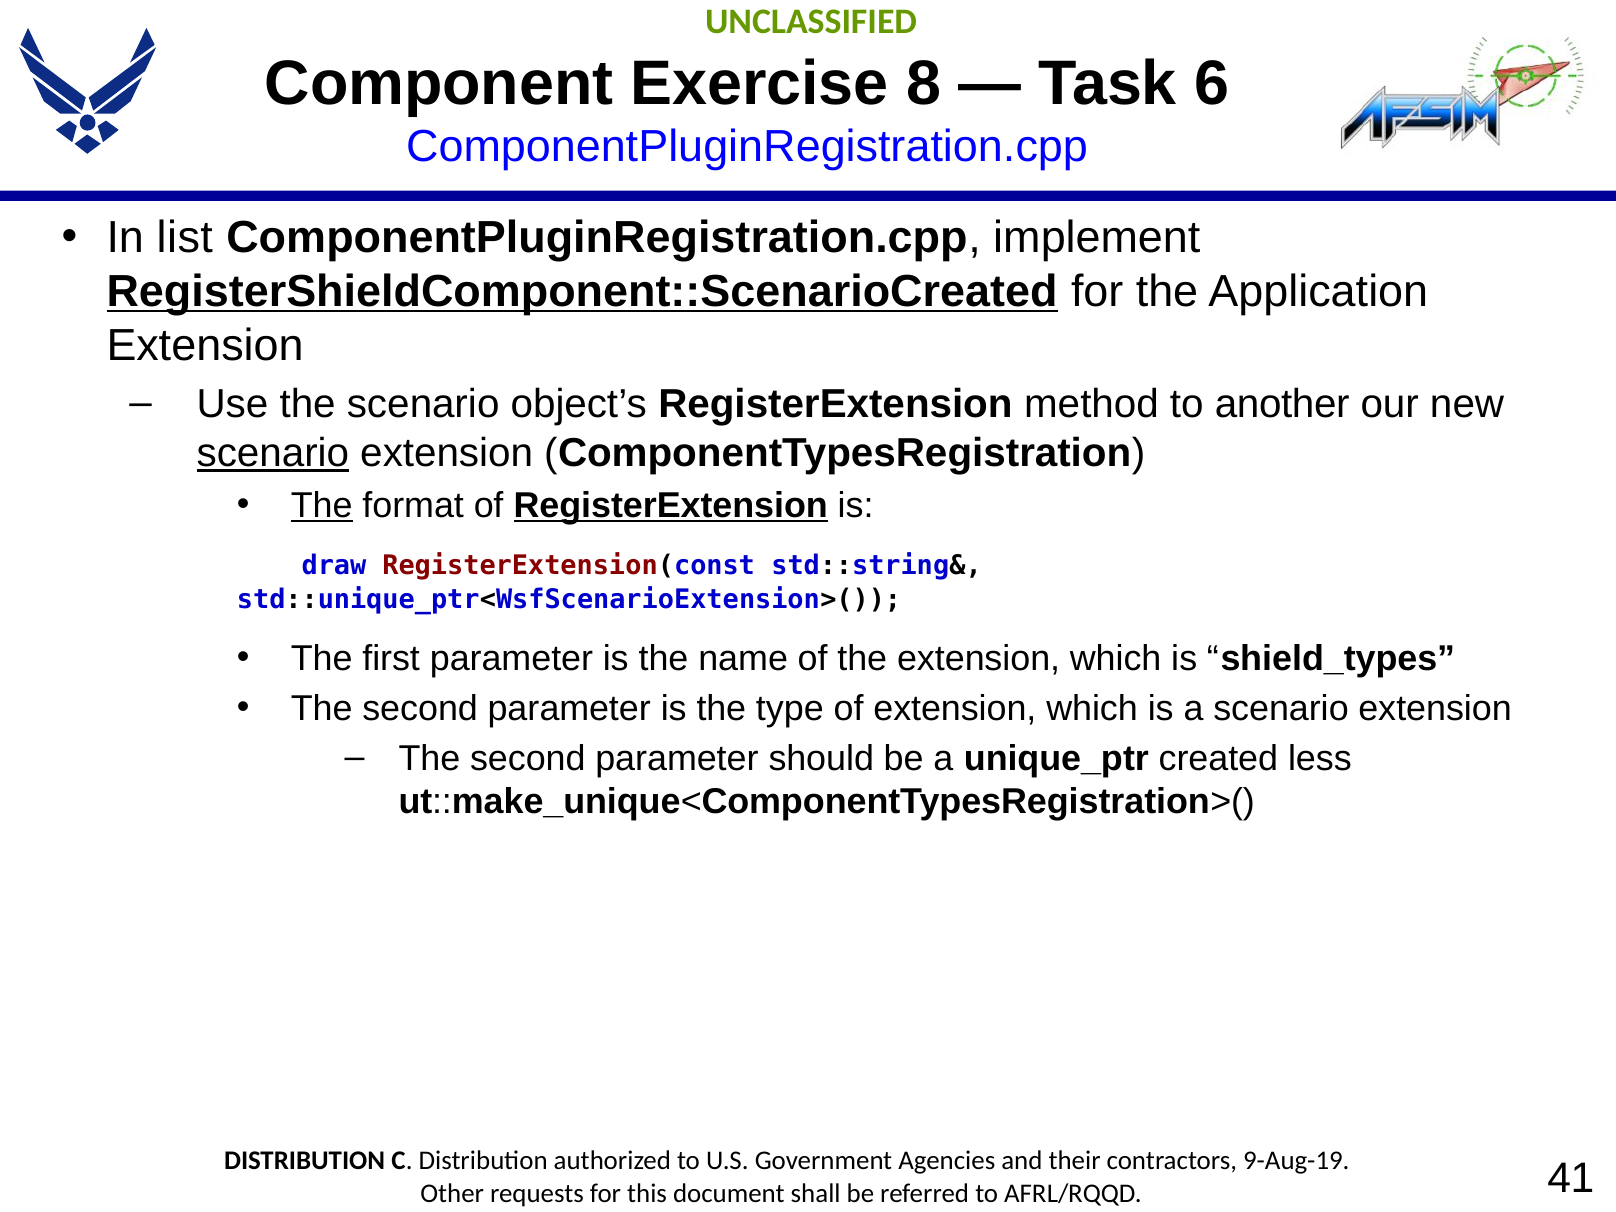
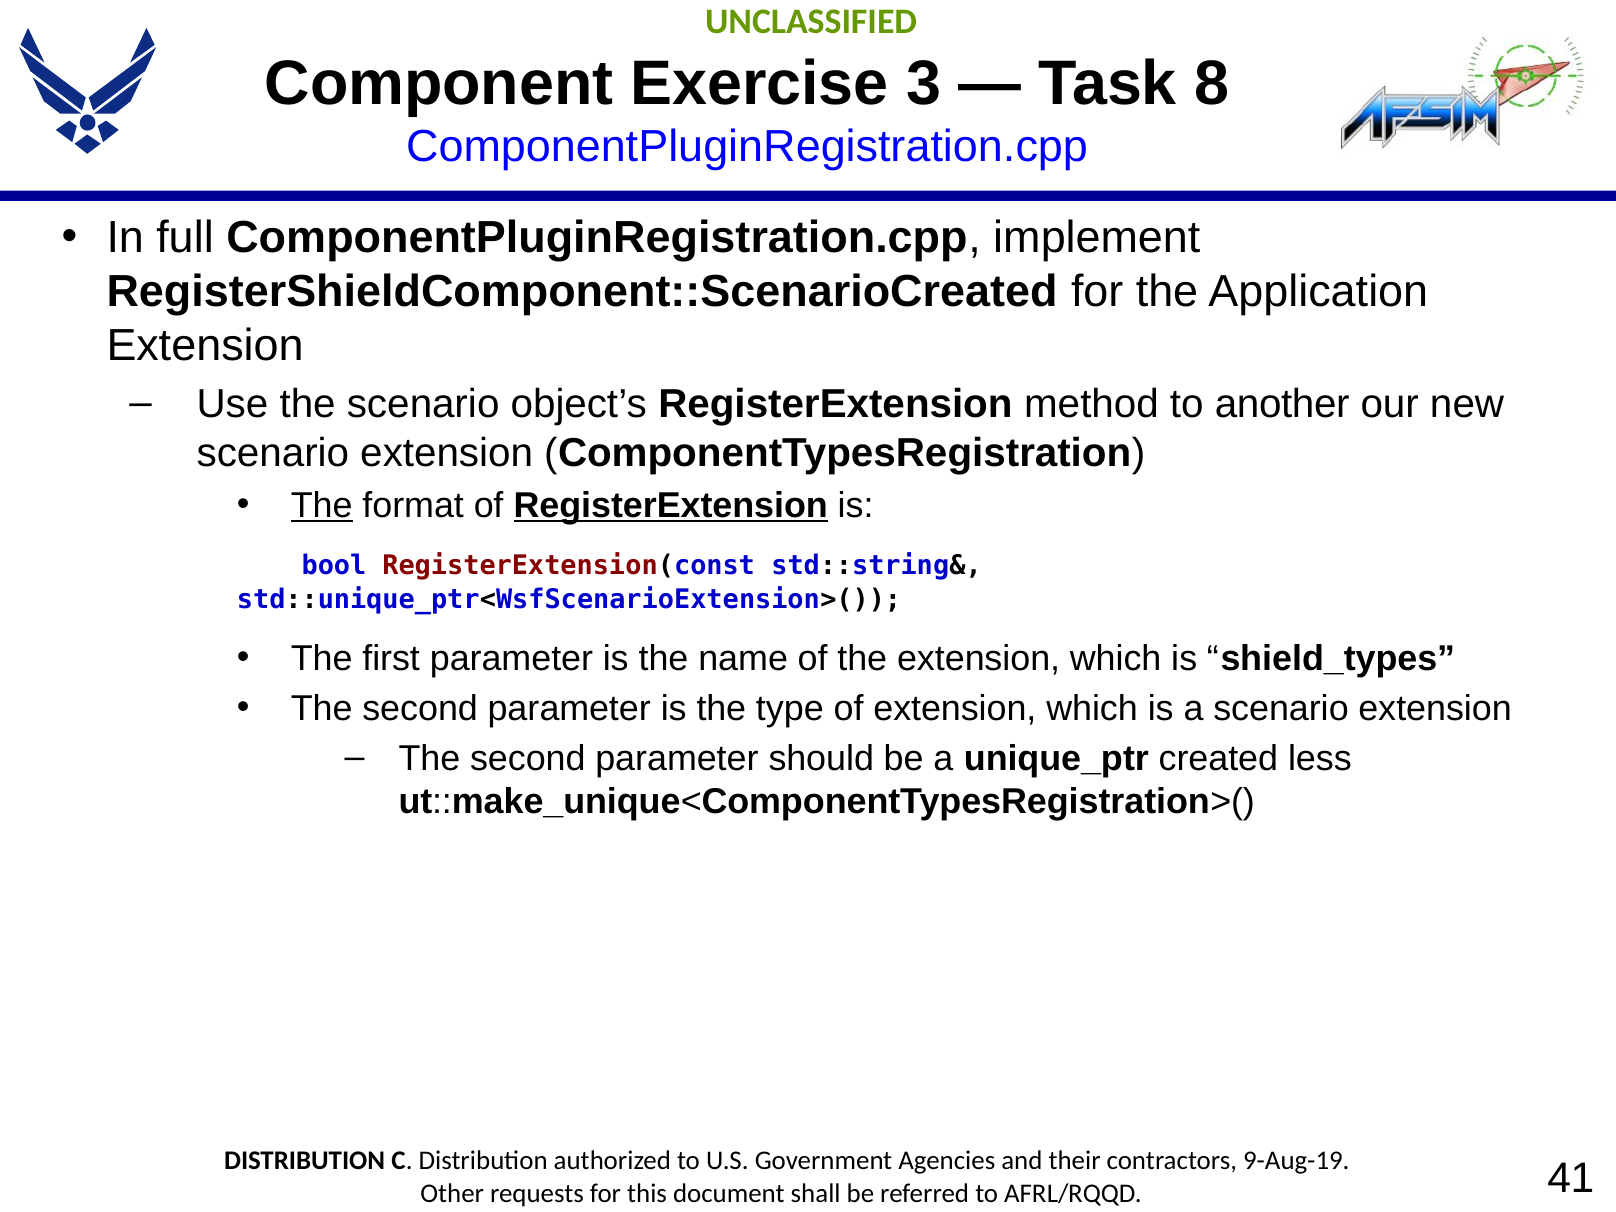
8: 8 -> 3
6: 6 -> 8
list: list -> full
RegisterShieldComponent::ScenarioCreated underline: present -> none
scenario at (273, 453) underline: present -> none
draw: draw -> bool
